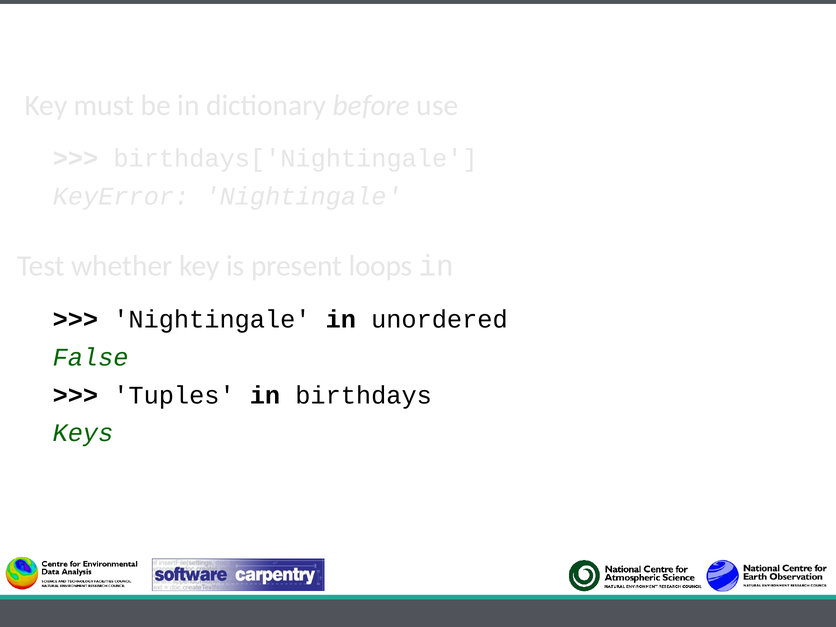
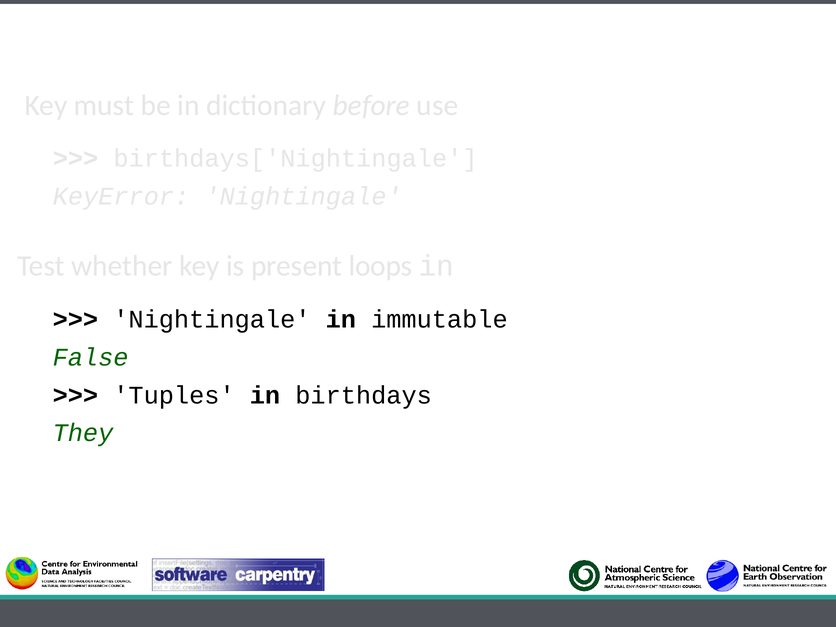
unordered: unordered -> immutable
Keys: Keys -> They
